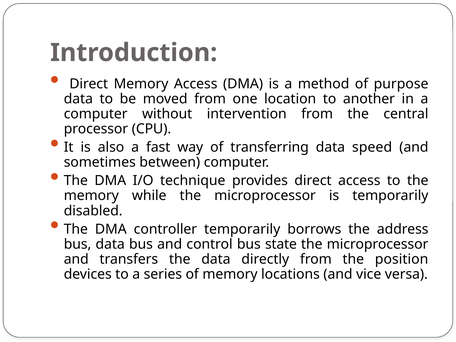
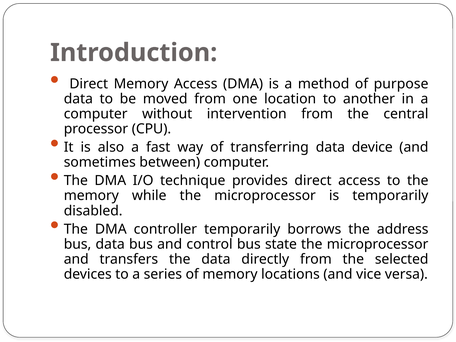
speed: speed -> device
position: position -> selected
